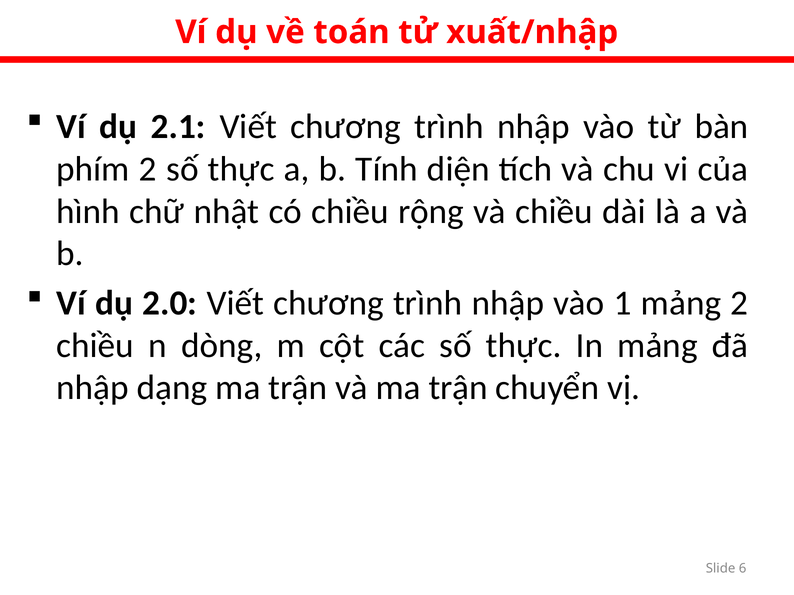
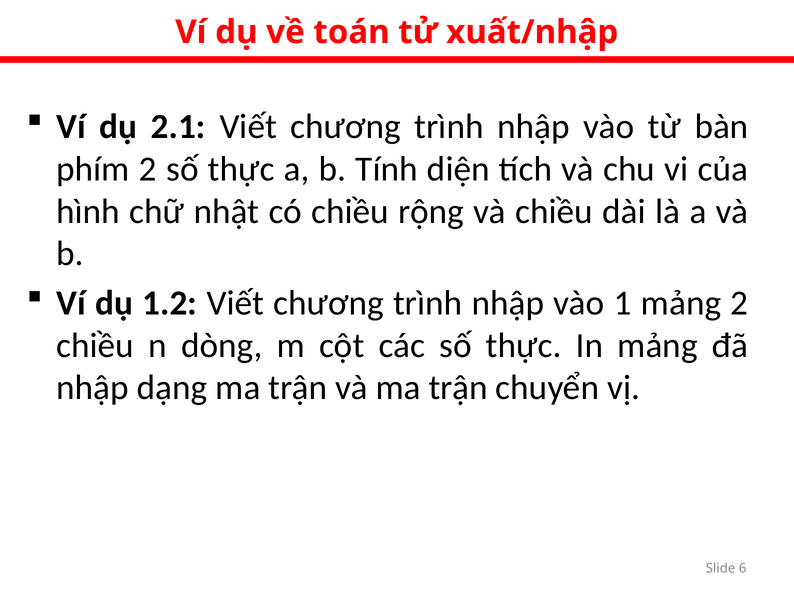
2.0: 2.0 -> 1.2
